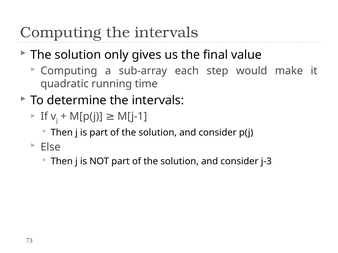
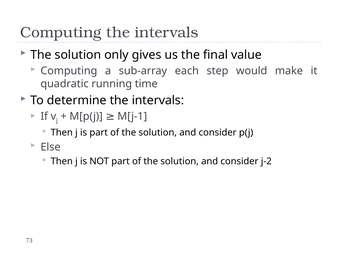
j-3: j-3 -> j-2
